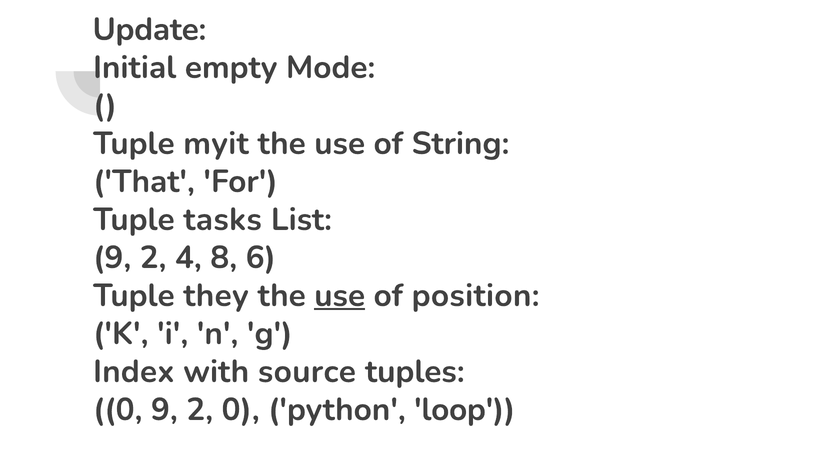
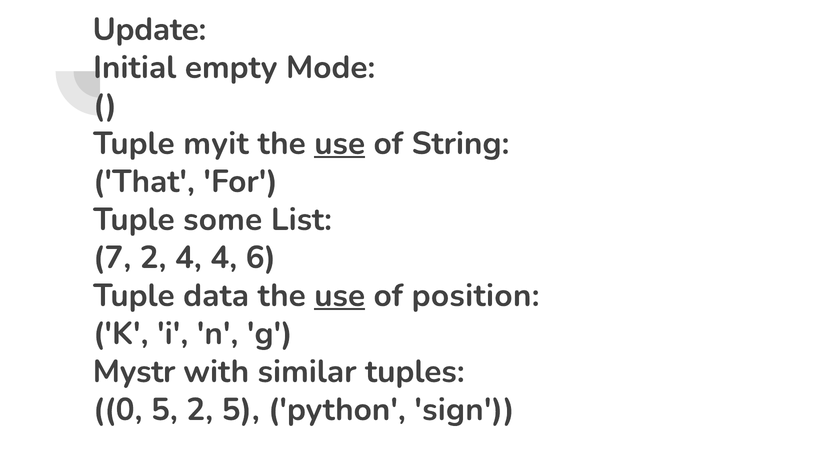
use at (340, 143) underline: none -> present
tasks: tasks -> some
9 at (112, 257): 9 -> 7
4 8: 8 -> 4
they: they -> data
Index: Index -> Mystr
source: source -> similar
0 9: 9 -> 5
2 0: 0 -> 5
loop: loop -> sign
